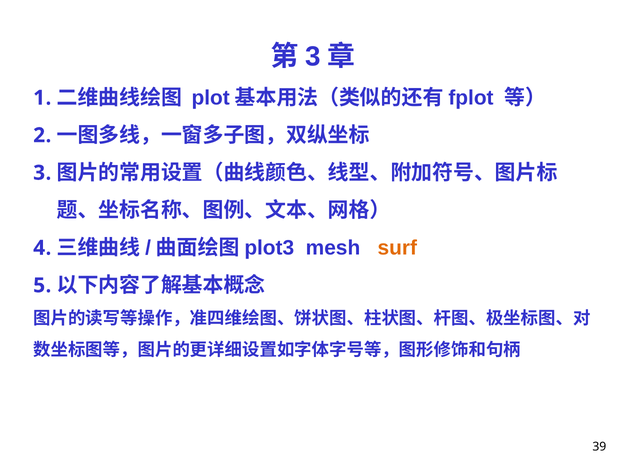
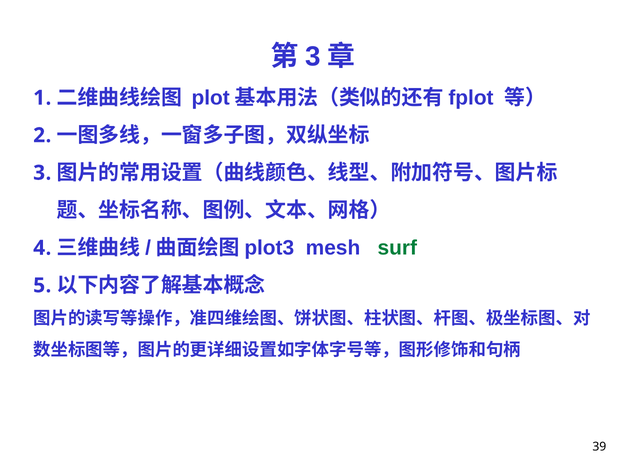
surf colour: orange -> green
